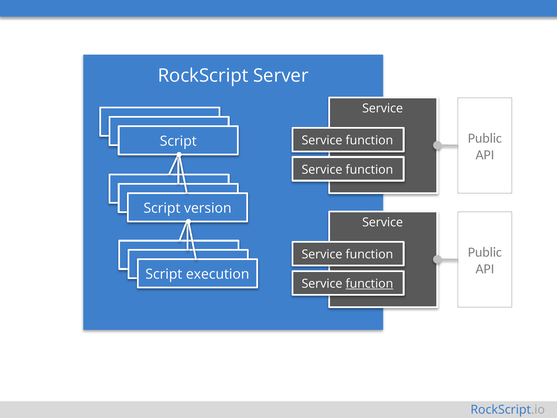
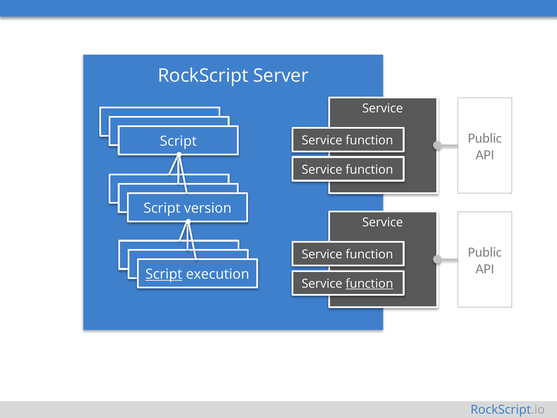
Script at (164, 274) underline: none -> present
